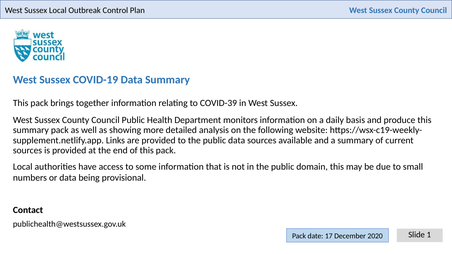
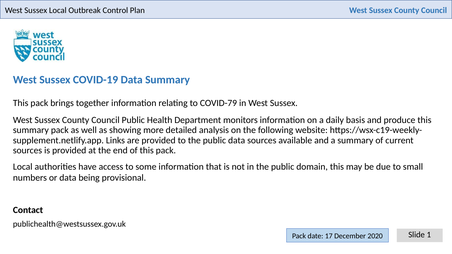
COVID-39: COVID-39 -> COVID-79
